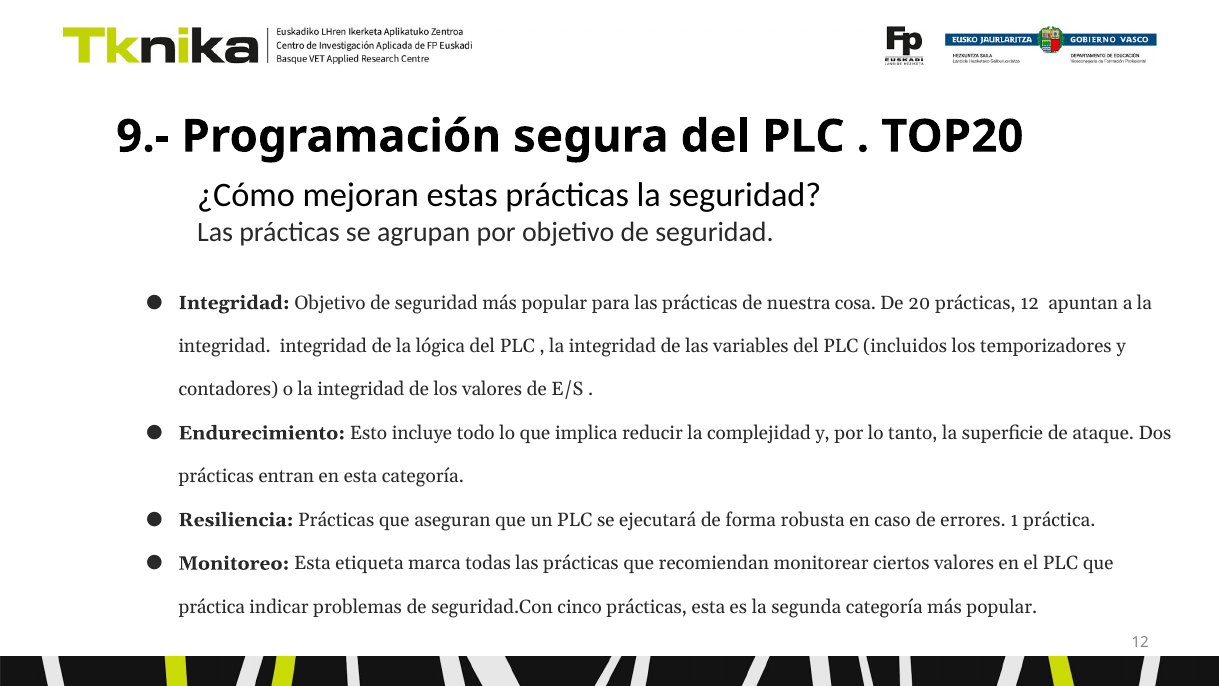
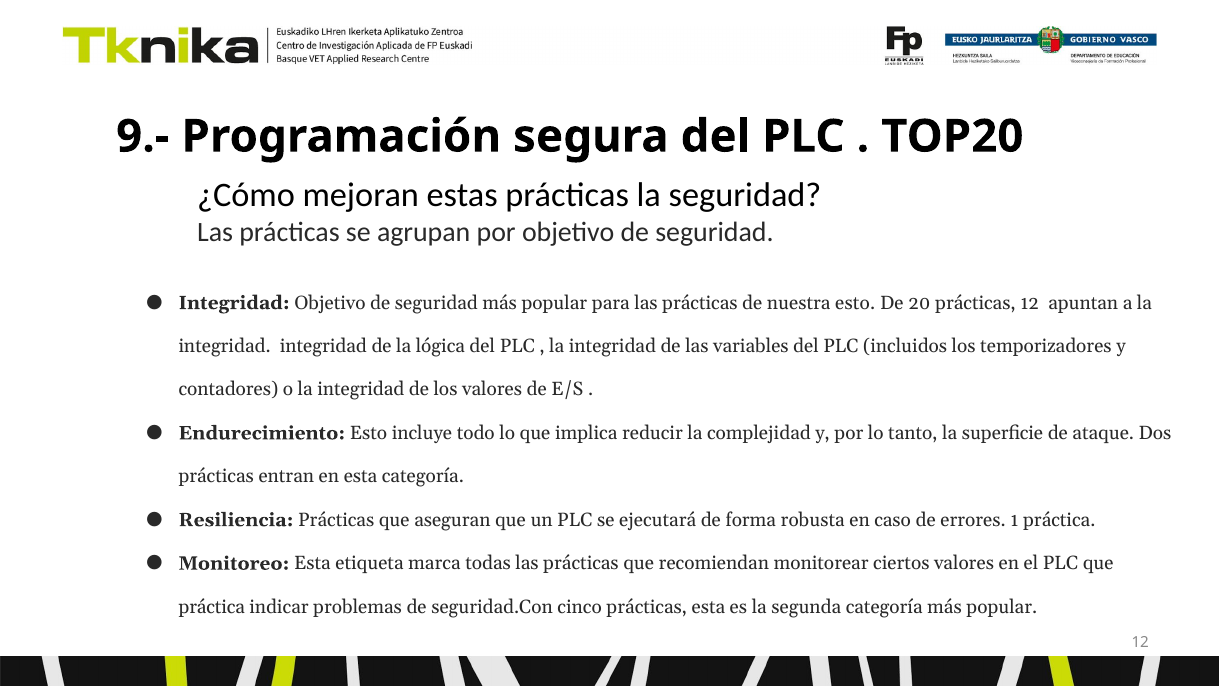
nuestra cosa: cosa -> esto
